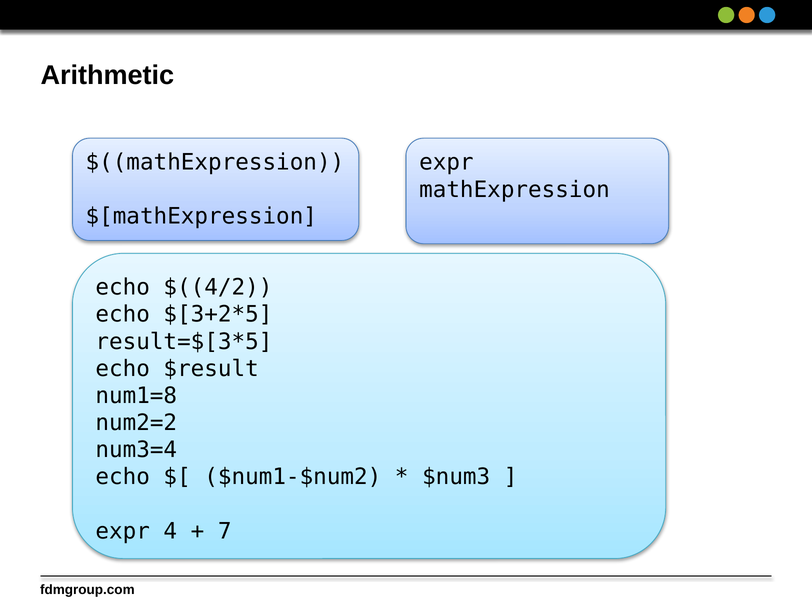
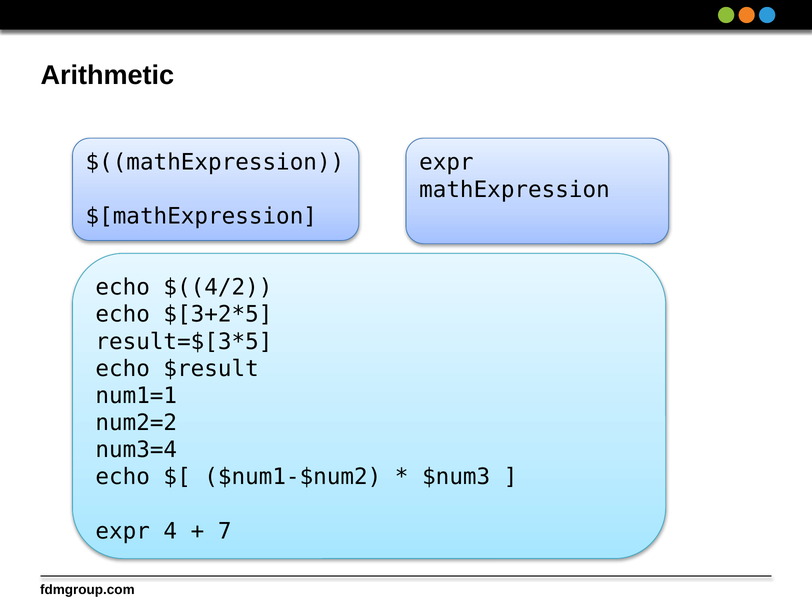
num1=8: num1=8 -> num1=1
